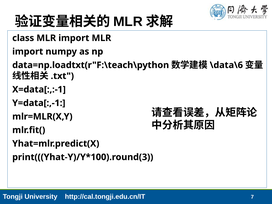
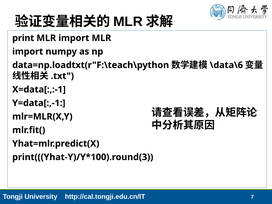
class: class -> print
